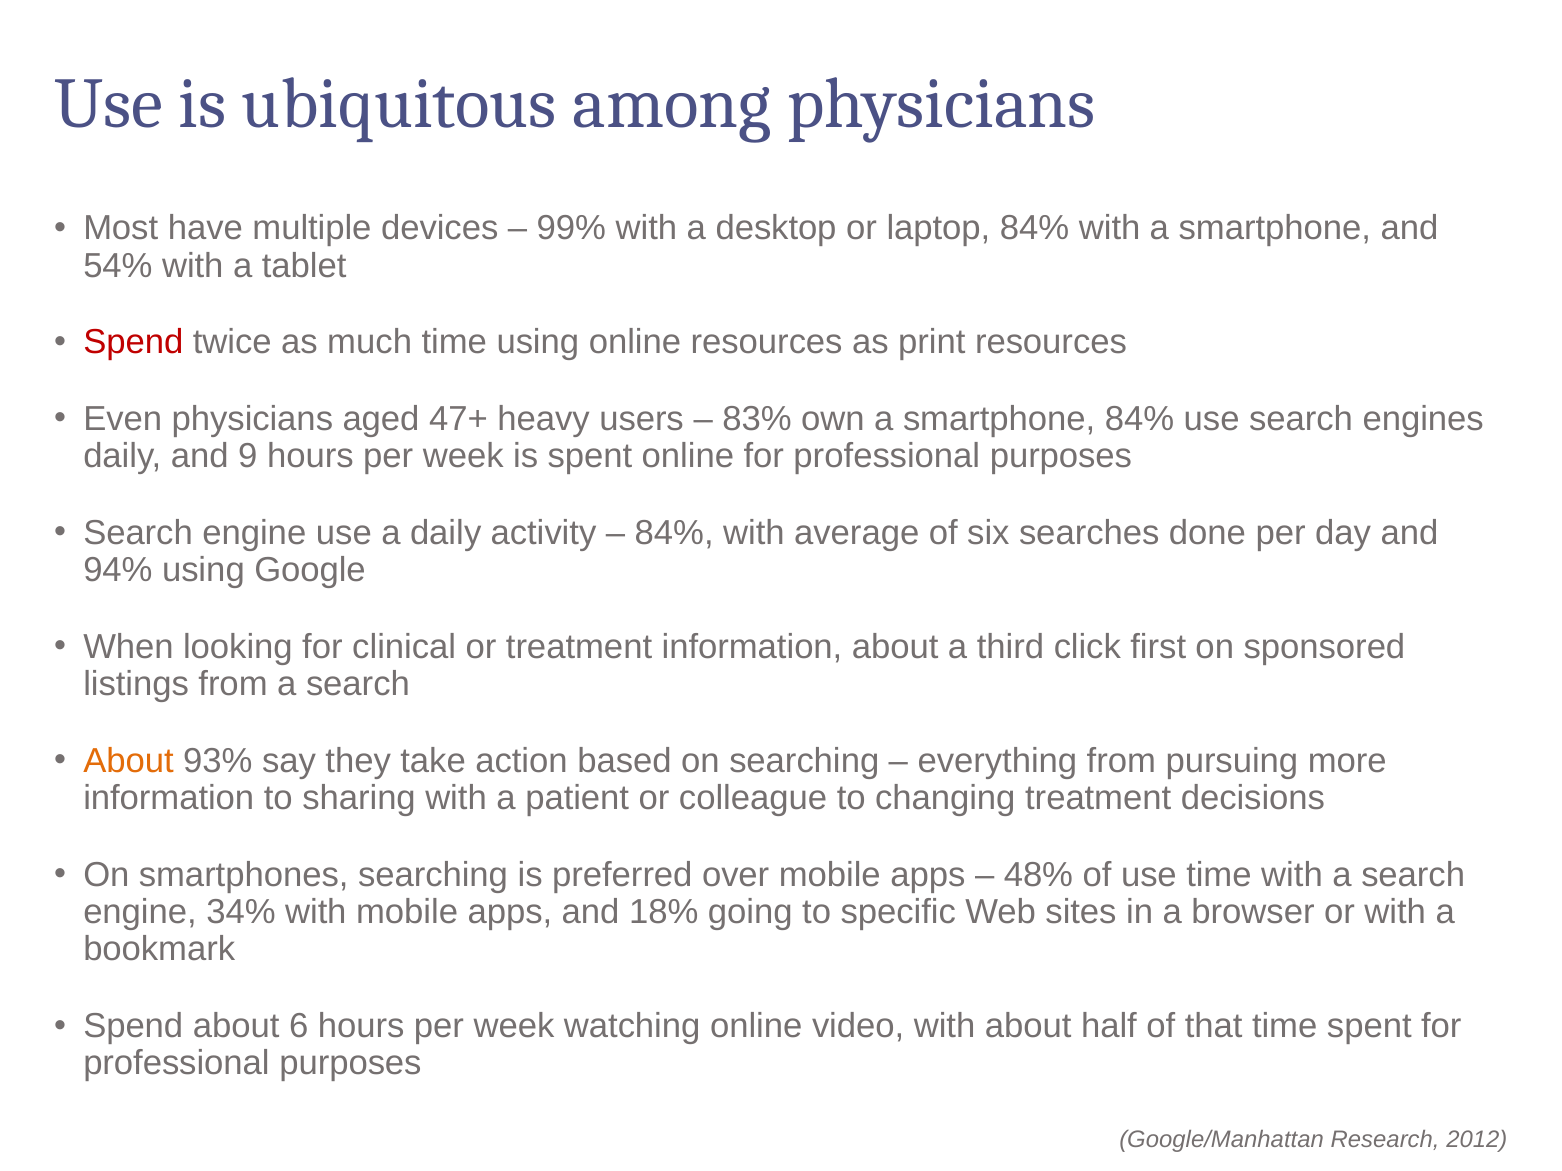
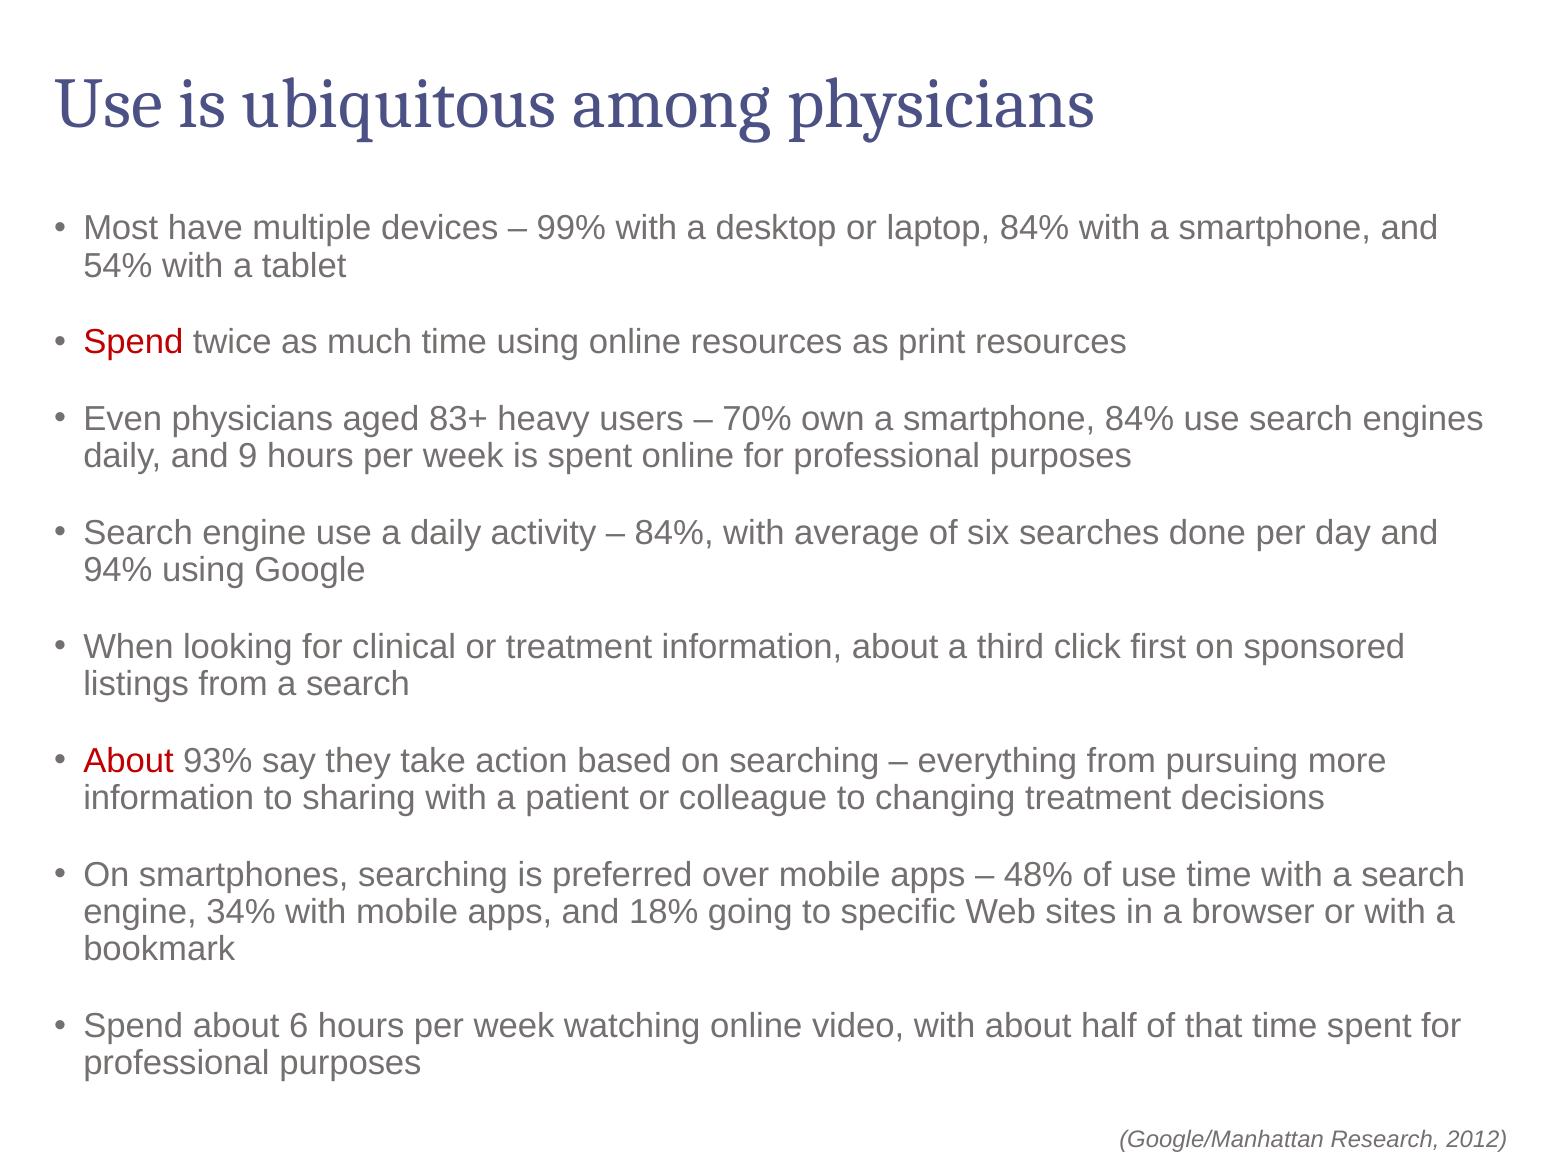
47+: 47+ -> 83+
83%: 83% -> 70%
About at (128, 761) colour: orange -> red
